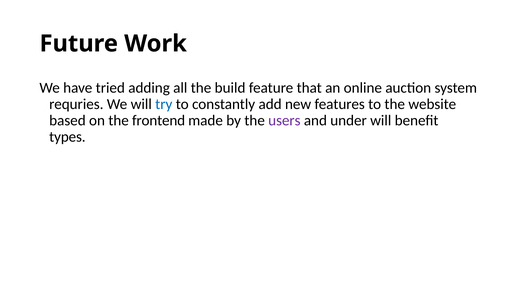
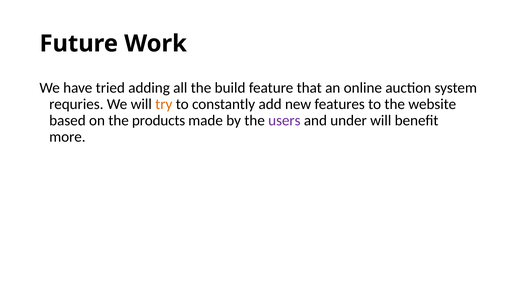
try colour: blue -> orange
frontend: frontend -> products
types: types -> more
